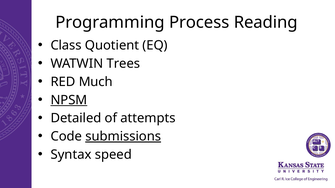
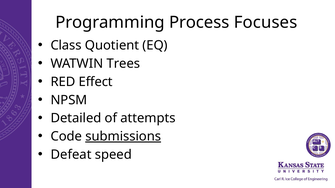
Reading: Reading -> Focuses
Much: Much -> Effect
NPSM underline: present -> none
Syntax: Syntax -> Defeat
